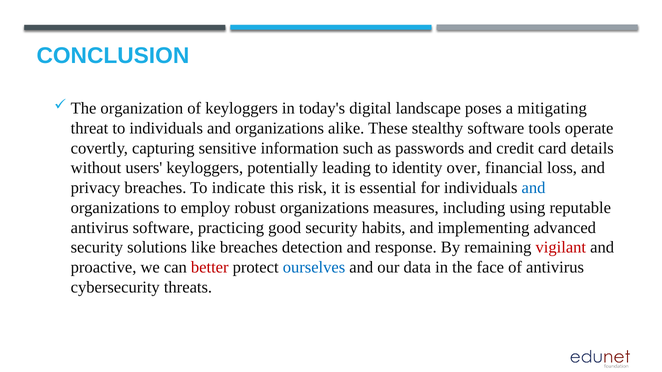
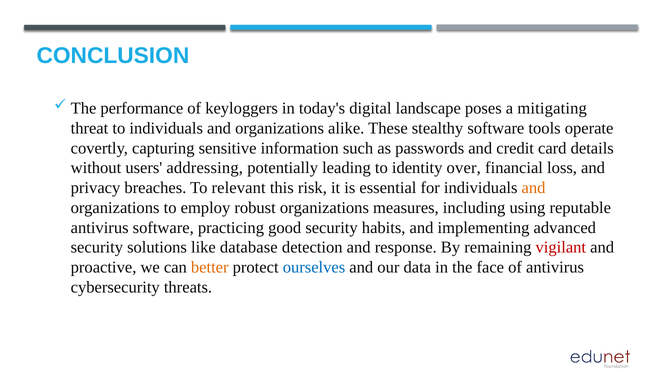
organization: organization -> performance
users keyloggers: keyloggers -> addressing
indicate: indicate -> relevant
and at (534, 188) colour: blue -> orange
like breaches: breaches -> database
better colour: red -> orange
